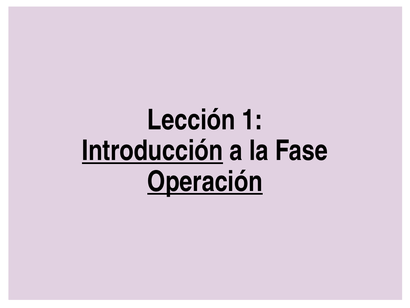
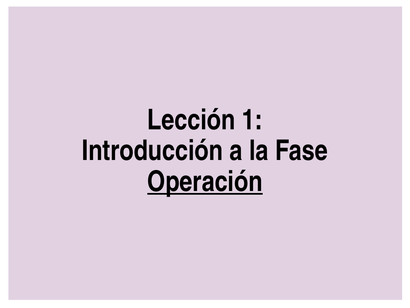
Introducción underline: present -> none
